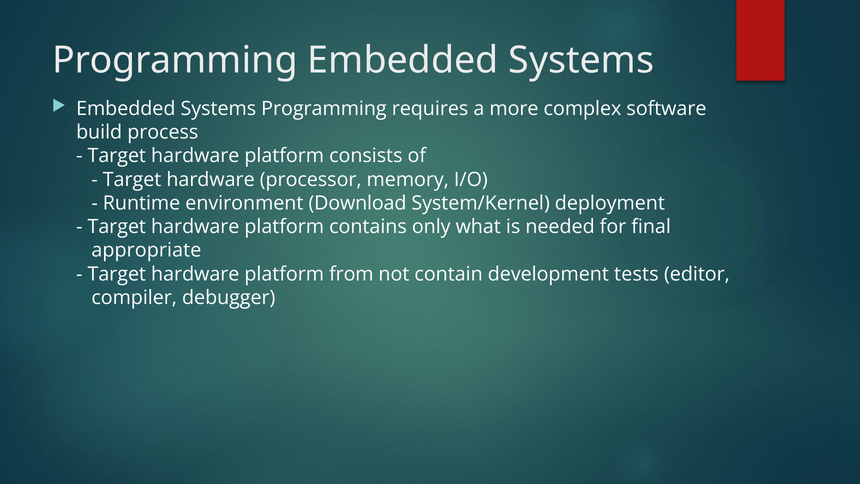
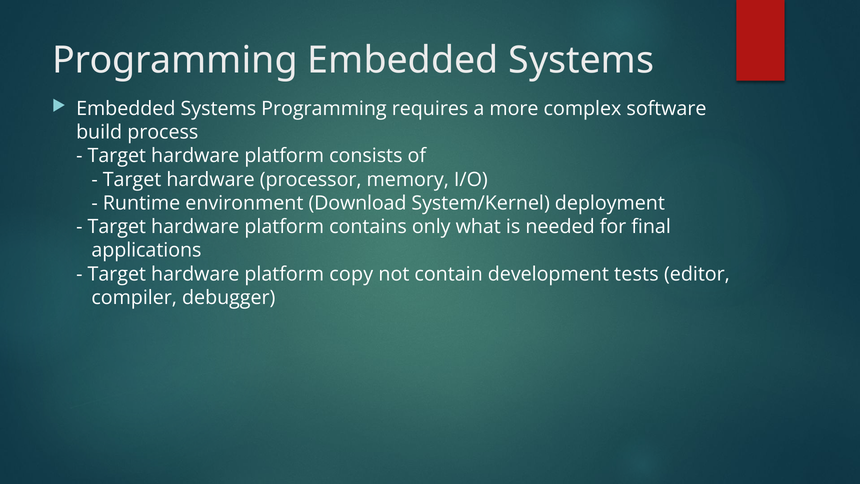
appropriate: appropriate -> applications
from: from -> copy
